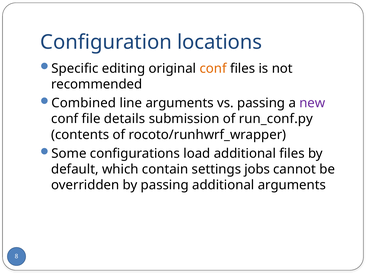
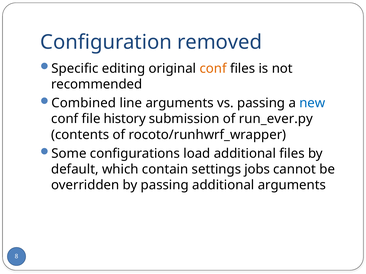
locations: locations -> removed
new colour: purple -> blue
details: details -> history
run_conf.py: run_conf.py -> run_ever.py
